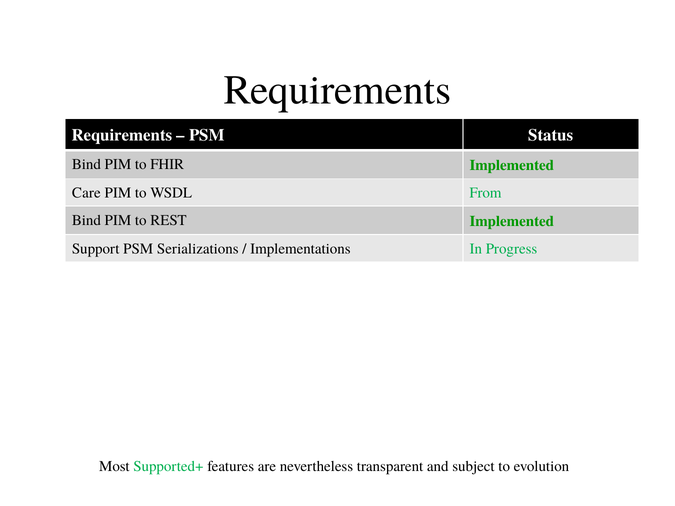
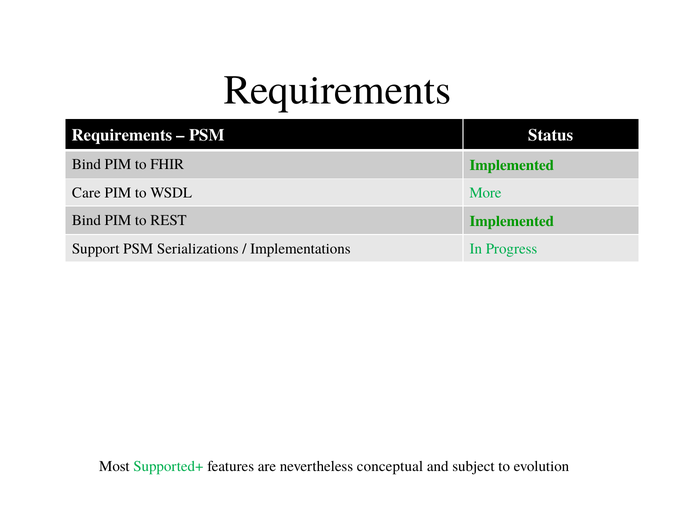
From: From -> More
transparent: transparent -> conceptual
